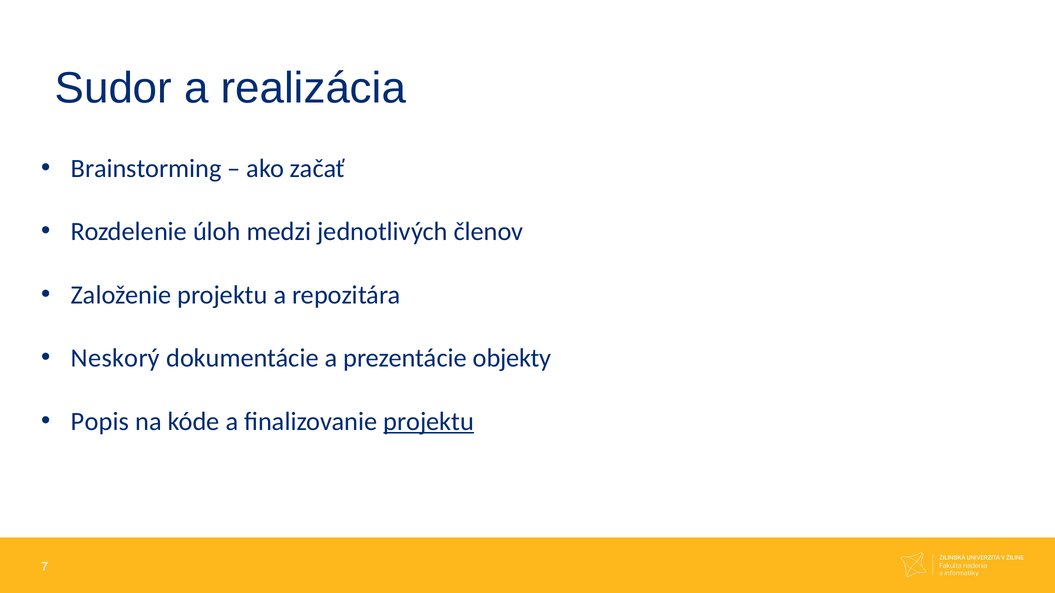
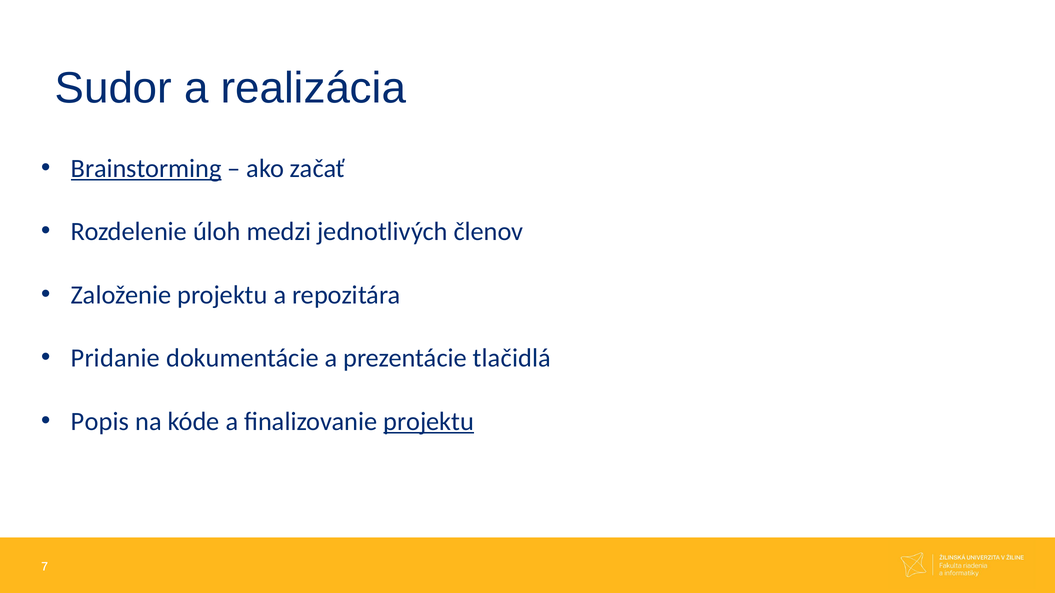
Brainstorming underline: none -> present
Neskorý: Neskorý -> Pridanie
objekty: objekty -> tlačidlá
